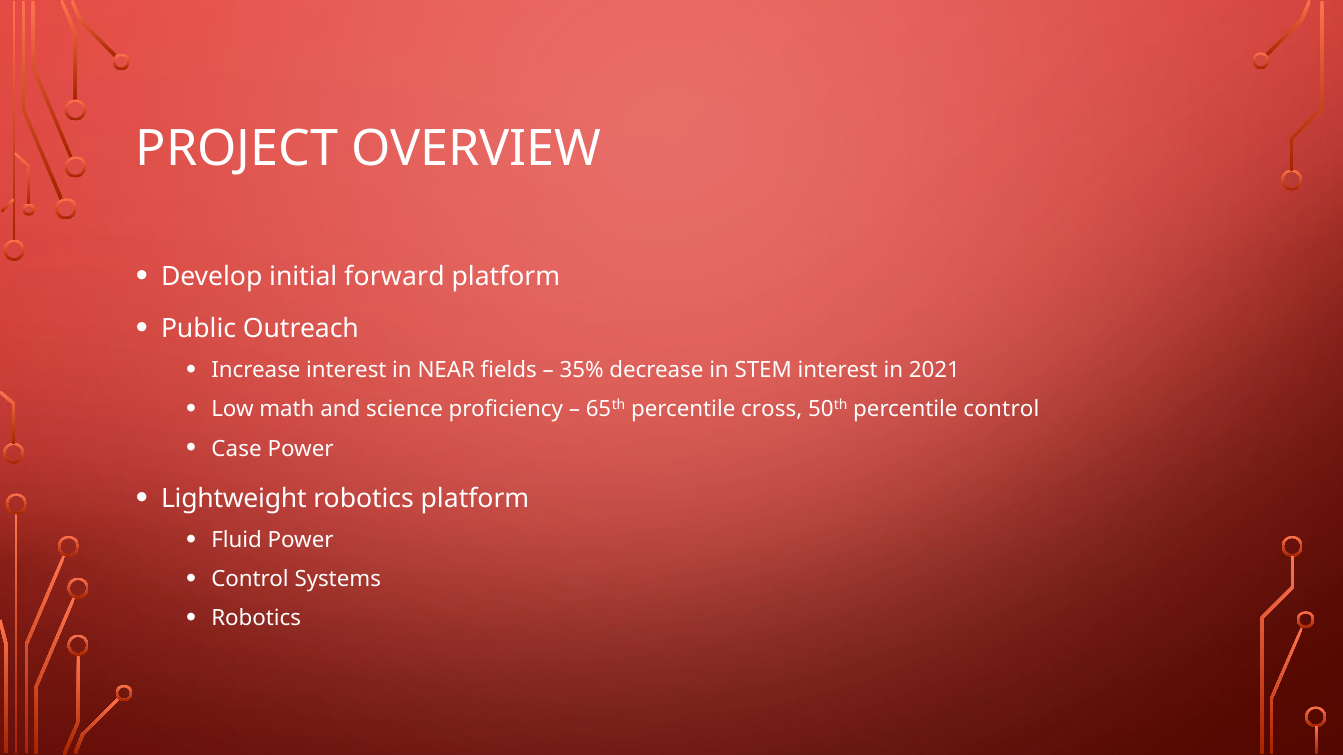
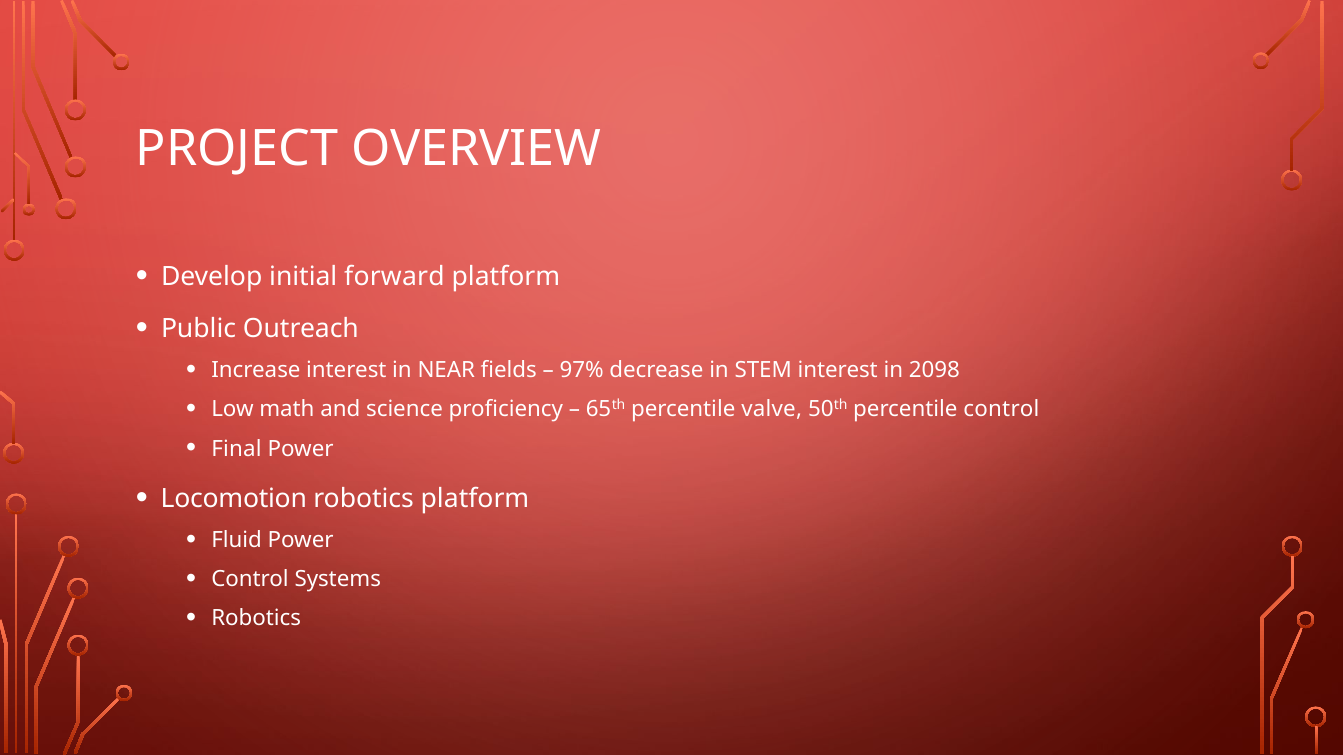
35%: 35% -> 97%
2021: 2021 -> 2098
cross: cross -> valve
Case: Case -> Final
Lightweight: Lightweight -> Locomotion
